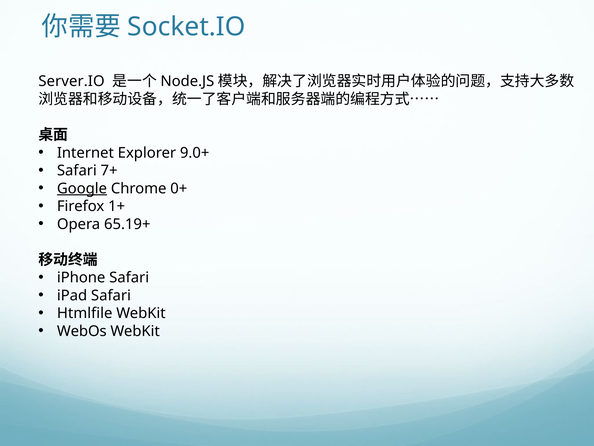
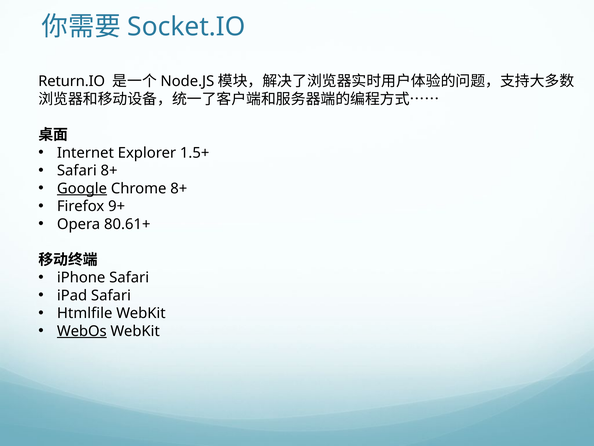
Server.IO: Server.IO -> Return.IO
9.0+: 9.0+ -> 1.5+
Safari 7+: 7+ -> 8+
Chrome 0+: 0+ -> 8+
1+: 1+ -> 9+
65.19+: 65.19+ -> 80.61+
WebOs underline: none -> present
